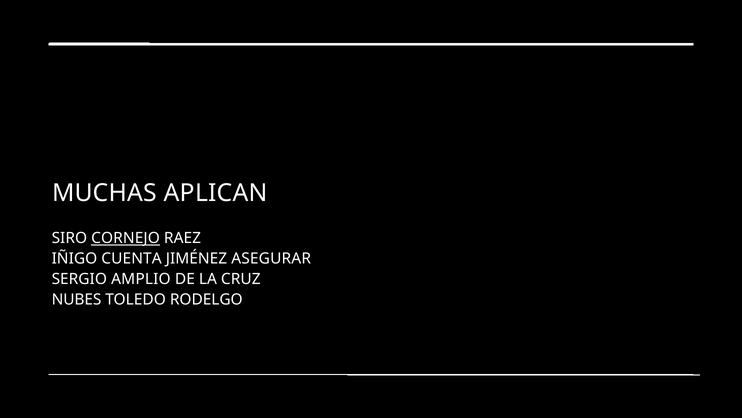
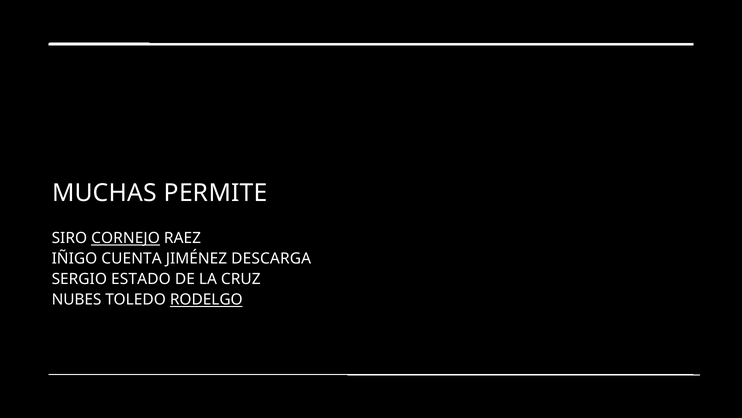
APLICAN: APLICAN -> PERMITE
ASEGURAR: ASEGURAR -> DESCARGA
AMPLIO: AMPLIO -> ESTADO
RODELGO underline: none -> present
